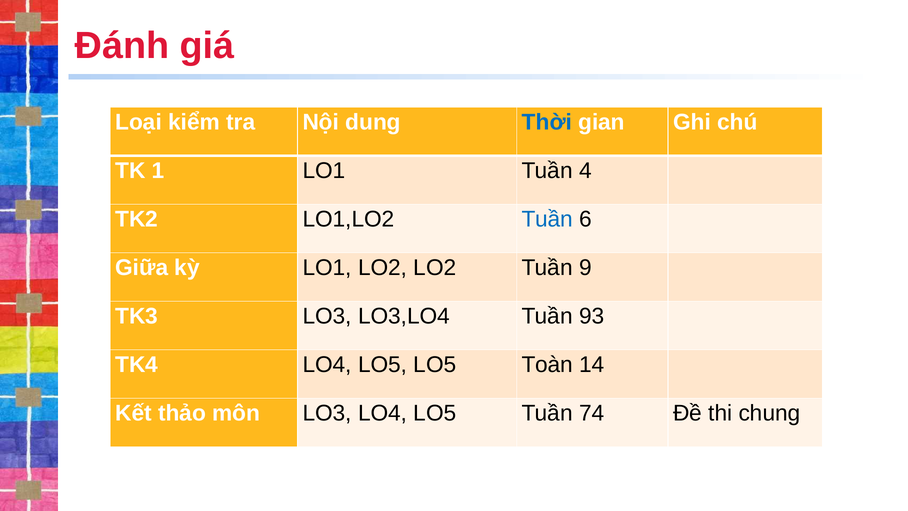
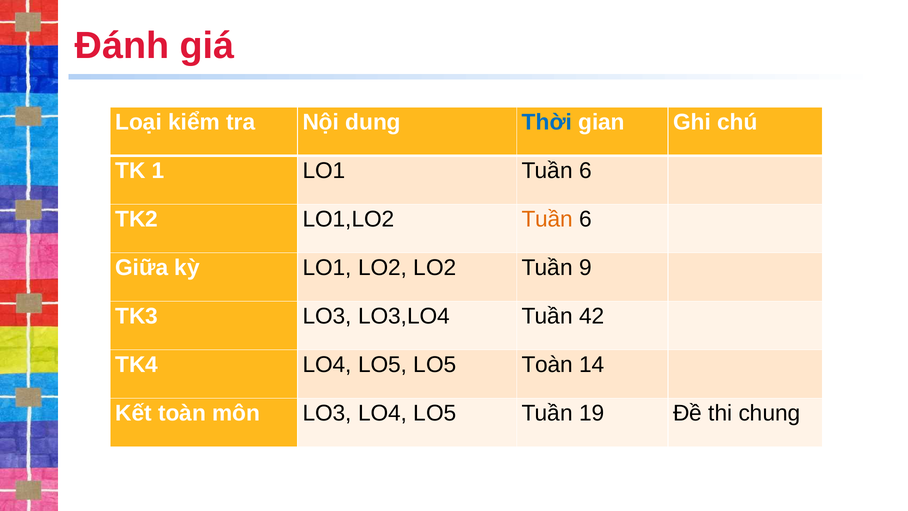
LO1 Tuần 4: 4 -> 6
Tuần at (547, 219) colour: blue -> orange
93: 93 -> 42
Kết thảo: thảo -> toàn
74: 74 -> 19
